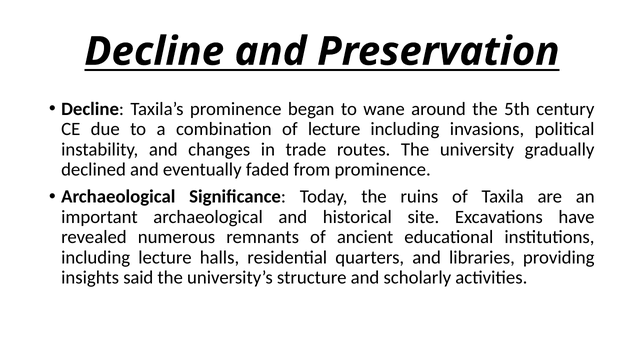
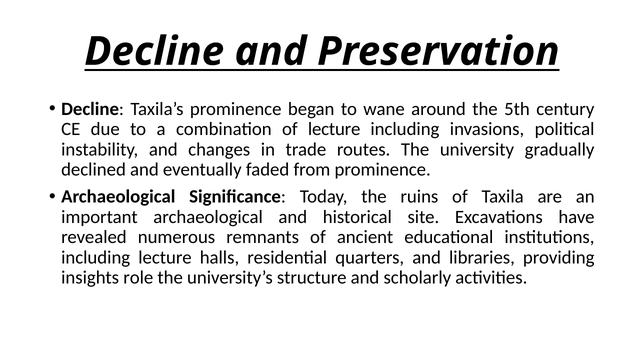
said: said -> role
